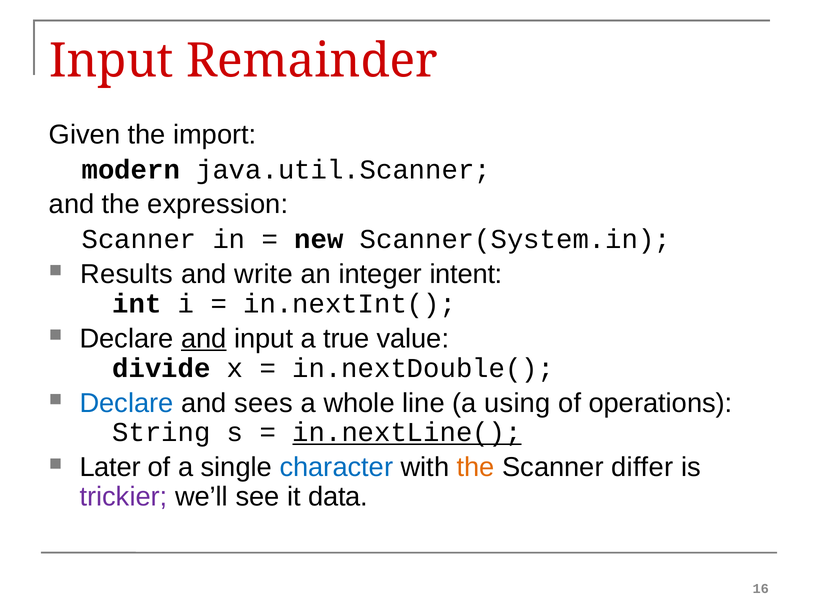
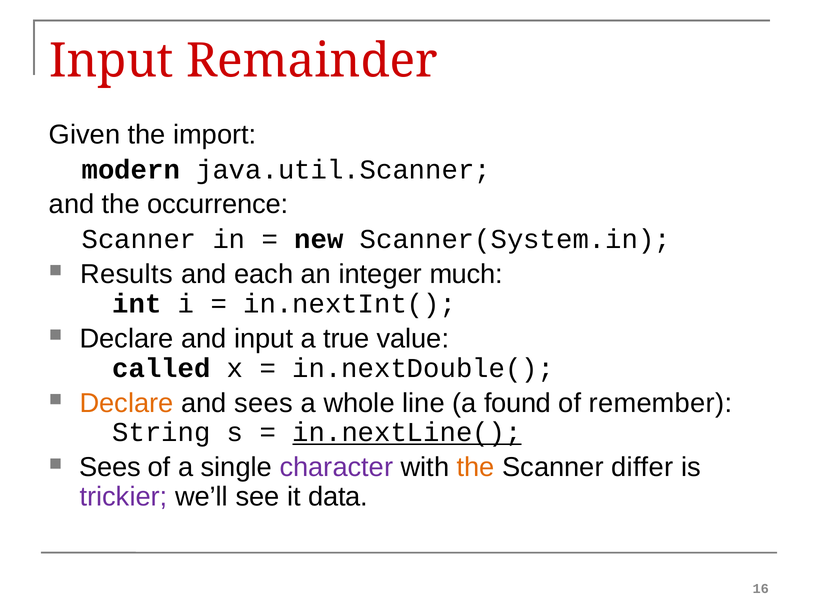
expression: expression -> occurrence
write: write -> each
intent: intent -> much
and at (204, 338) underline: present -> none
divide: divide -> called
Declare at (127, 403) colour: blue -> orange
using: using -> found
operations: operations -> remember
Later at (110, 467): Later -> Sees
character colour: blue -> purple
